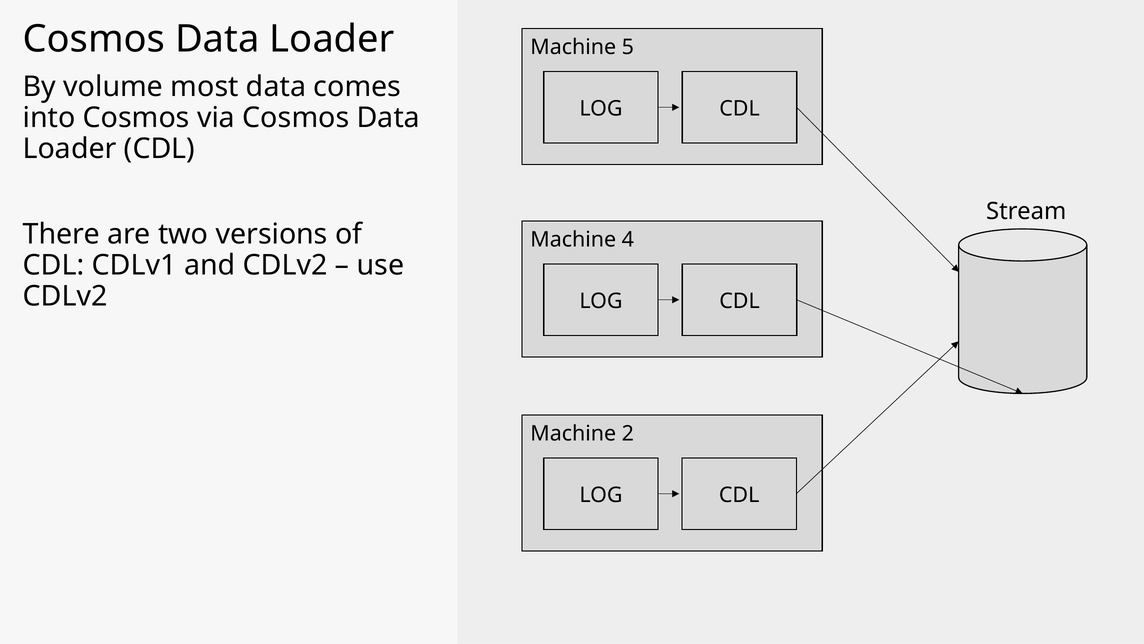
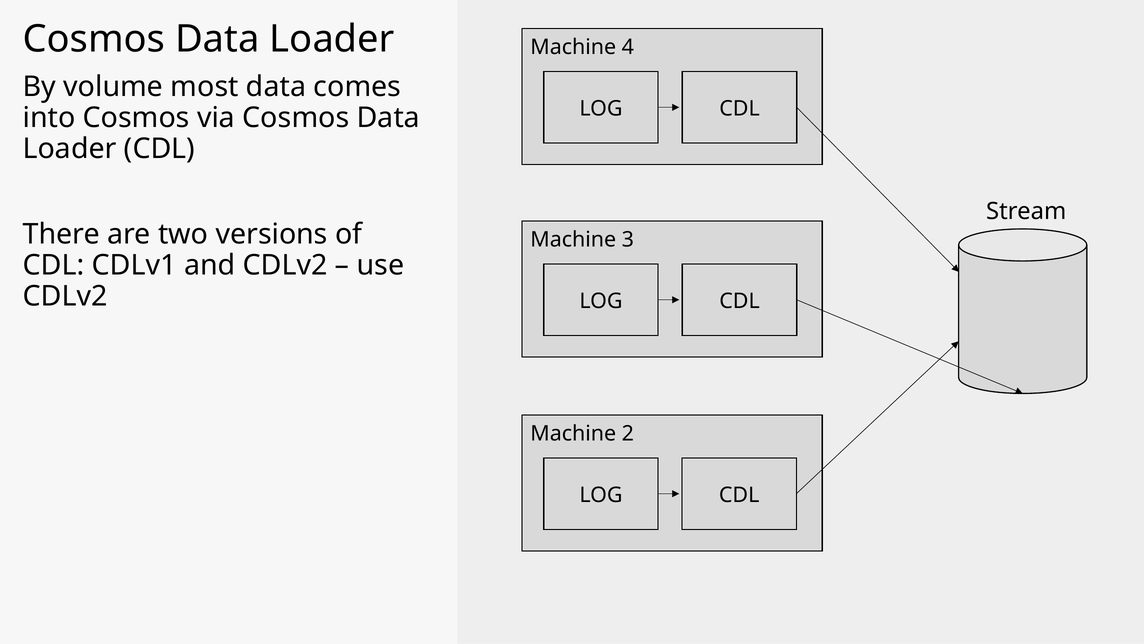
5: 5 -> 4
4: 4 -> 3
